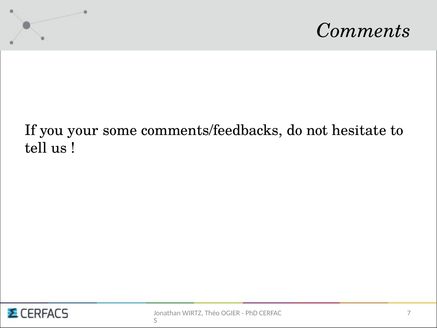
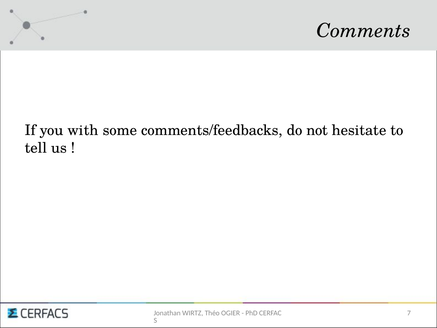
your: your -> with
